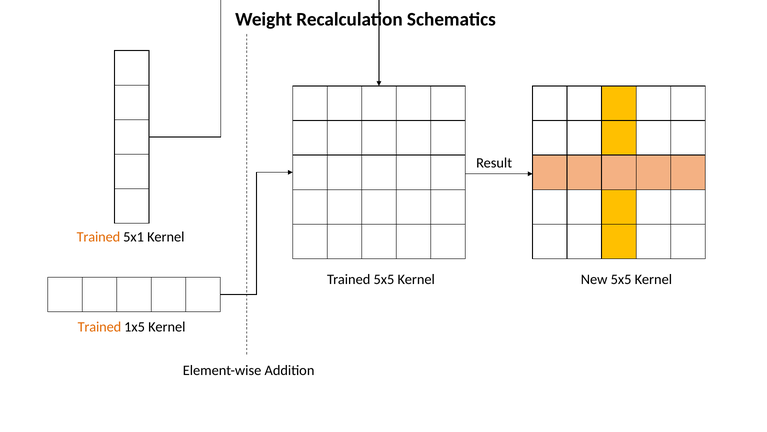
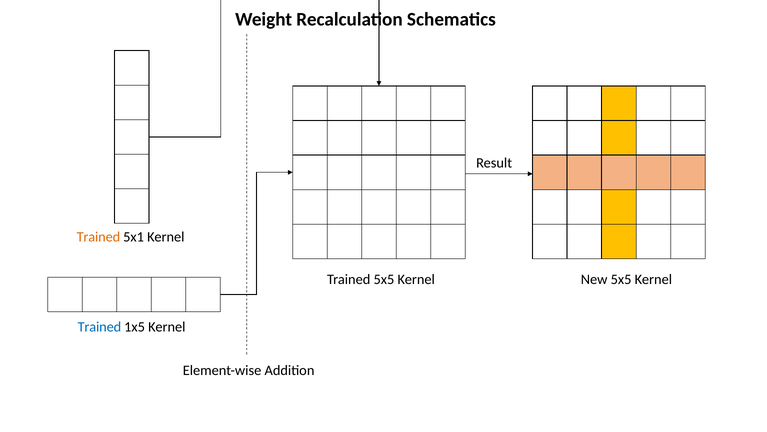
Trained at (99, 327) colour: orange -> blue
